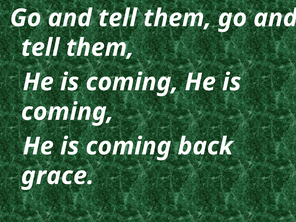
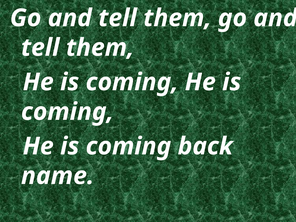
grace: grace -> name
